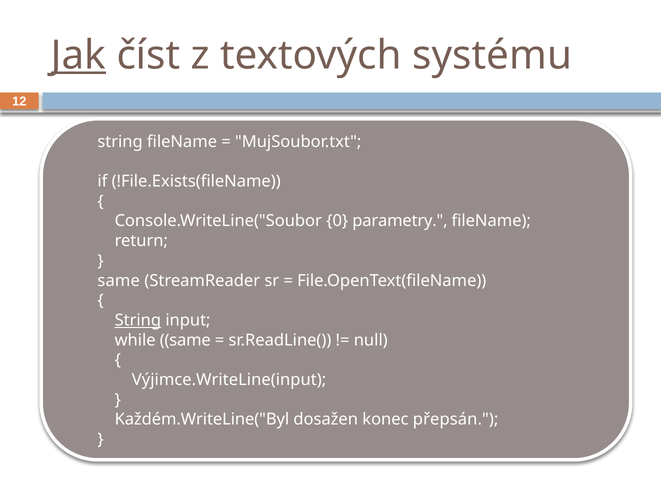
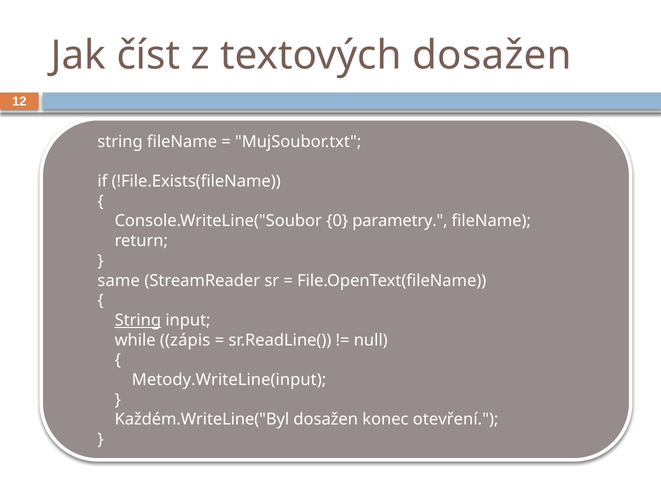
Jak underline: present -> none
textových systému: systému -> dosažen
while same: same -> zápis
Výjimce.WriteLine(input: Výjimce.WriteLine(input -> Metody.WriteLine(input
přepsán: přepsán -> otevření
